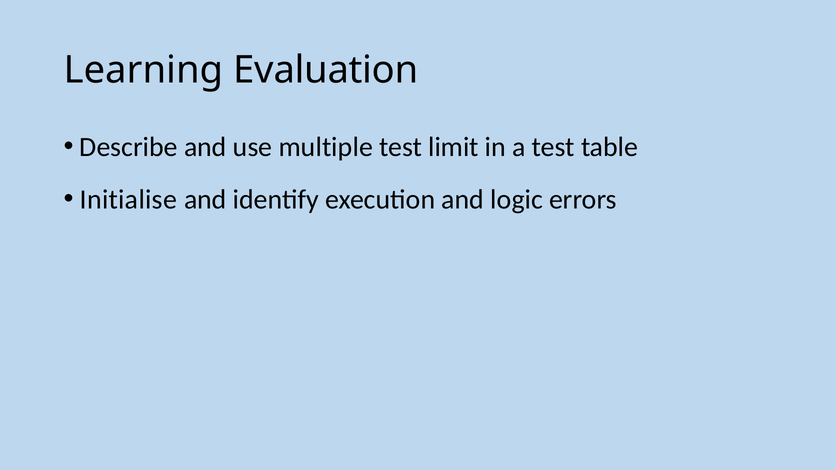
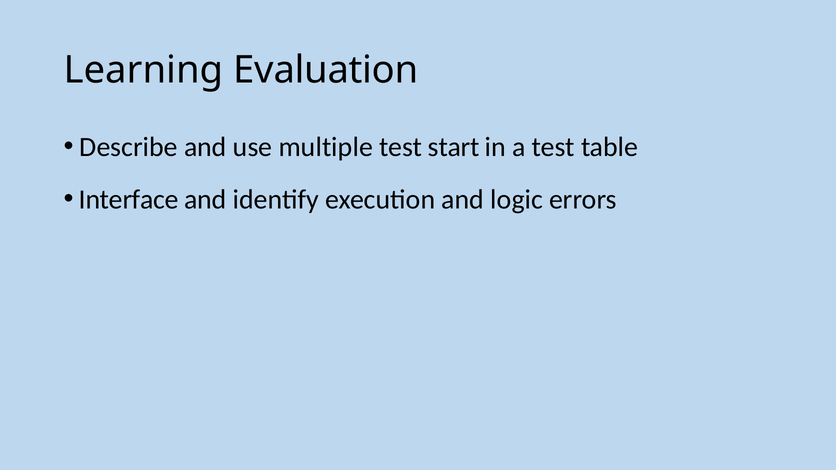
limit: limit -> start
Initialise: Initialise -> Interface
